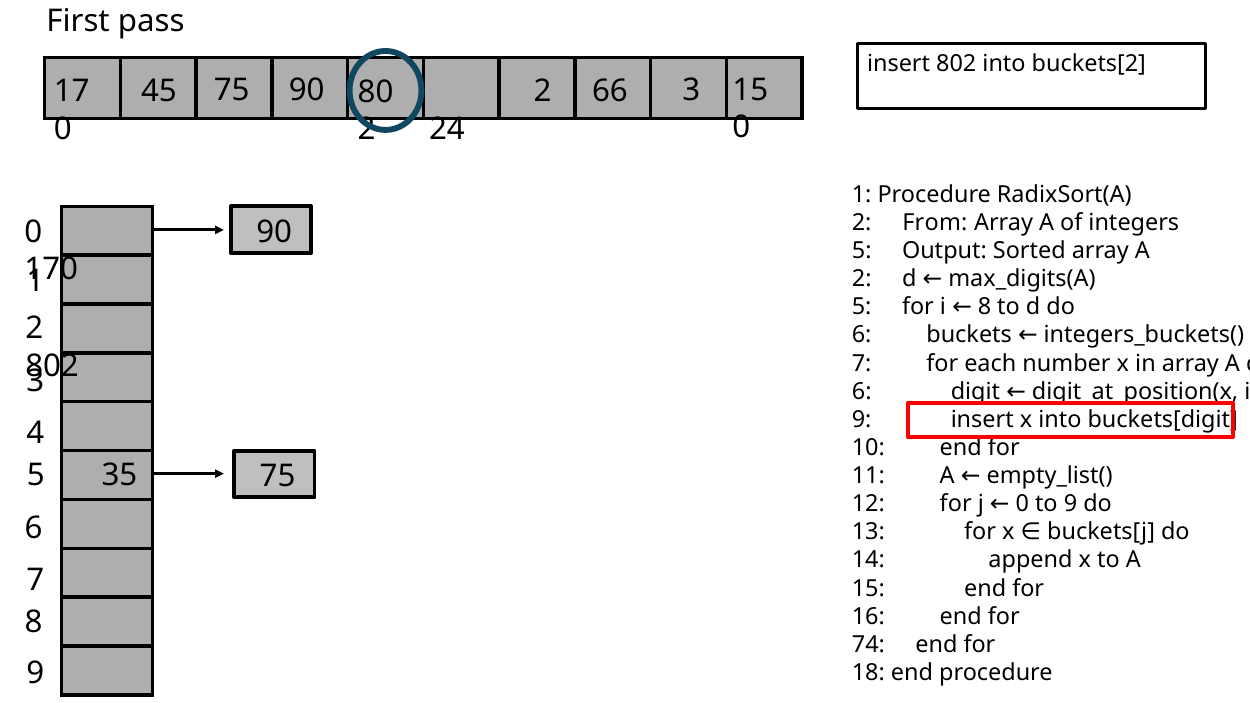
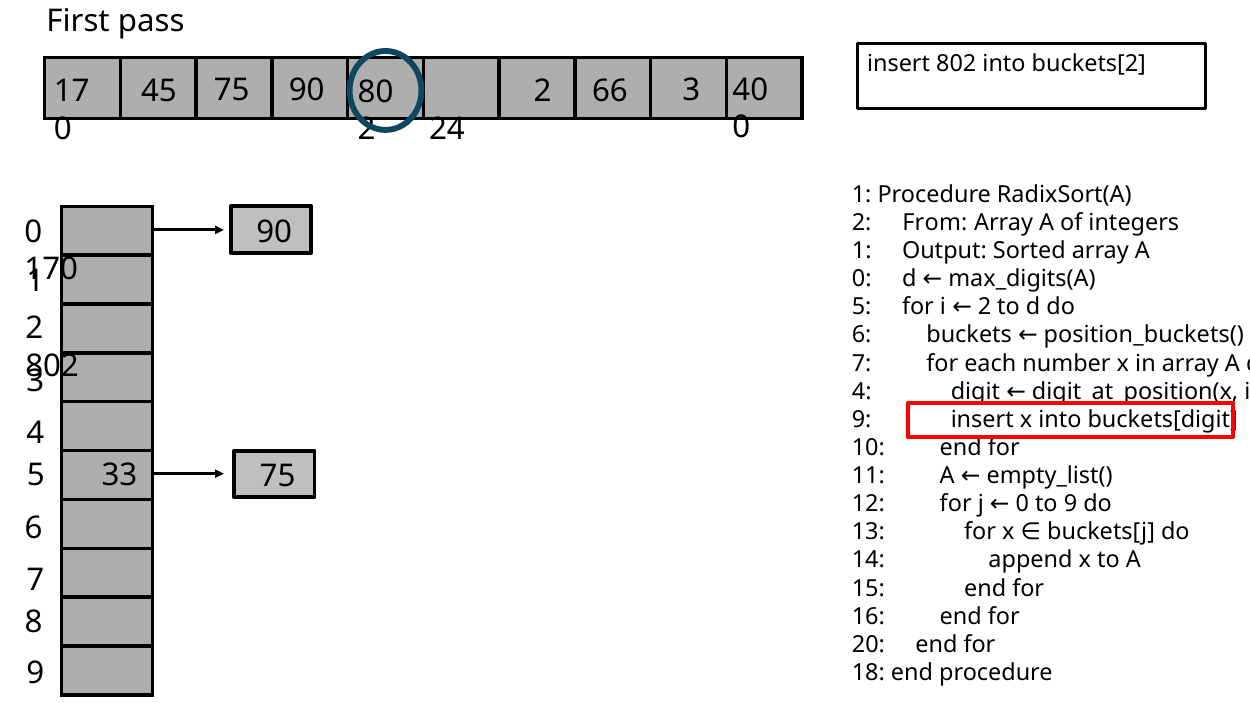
3 15: 15 -> 40
5 at (862, 251): 5 -> 1
2 at (862, 279): 2 -> 0
i 8: 8 -> 2
integers_buckets(: integers_buckets( -> position_buckets(
6 at (862, 392): 6 -> 4
35: 35 -> 33
74: 74 -> 20
